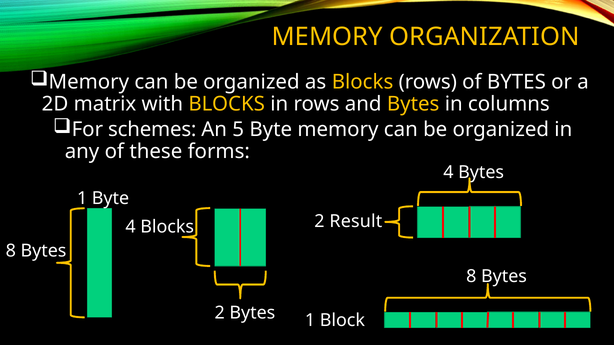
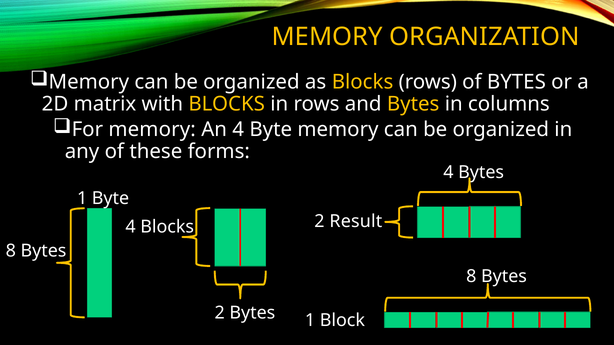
For schemes: schemes -> memory
An 5: 5 -> 4
